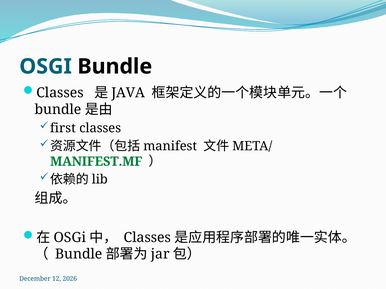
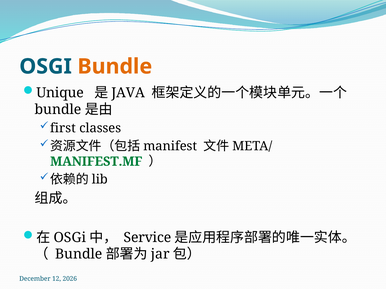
Bundle at (115, 67) colour: black -> orange
Classes at (60, 93): Classes -> Unique
Classes at (147, 238): Classes -> Service
